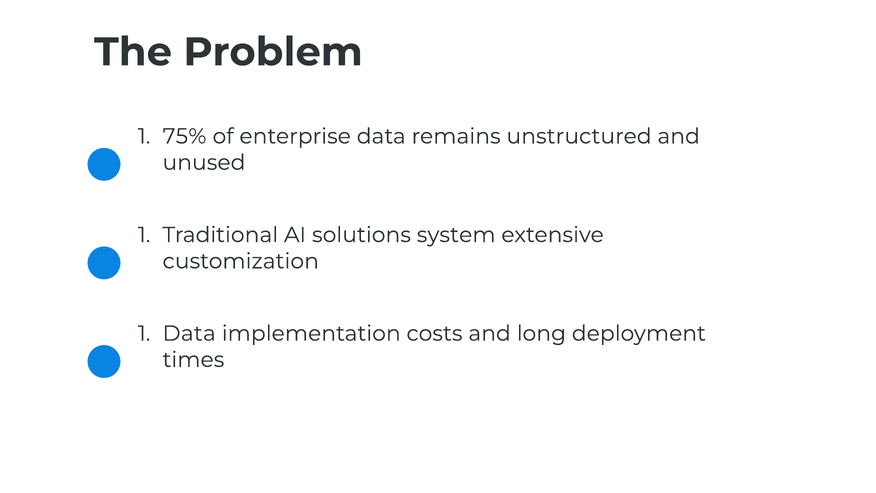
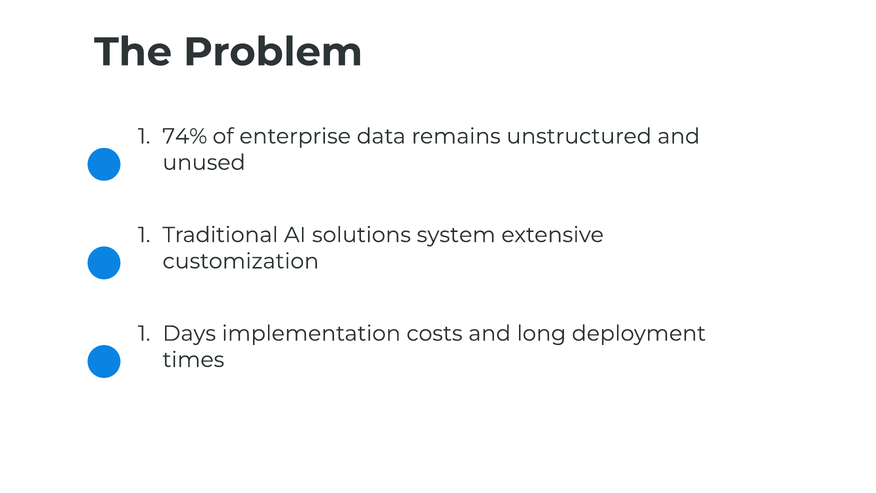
75%: 75% -> 74%
Data at (189, 333): Data -> Days
